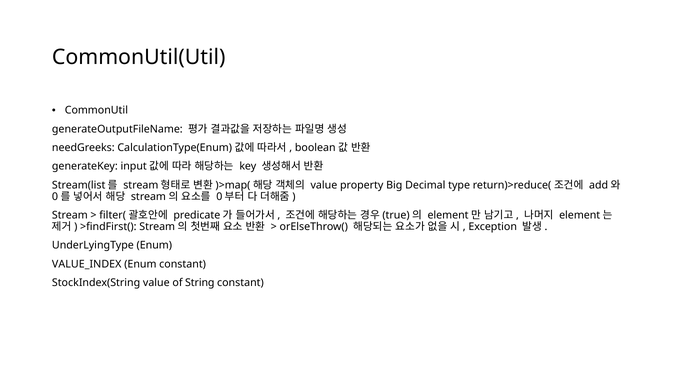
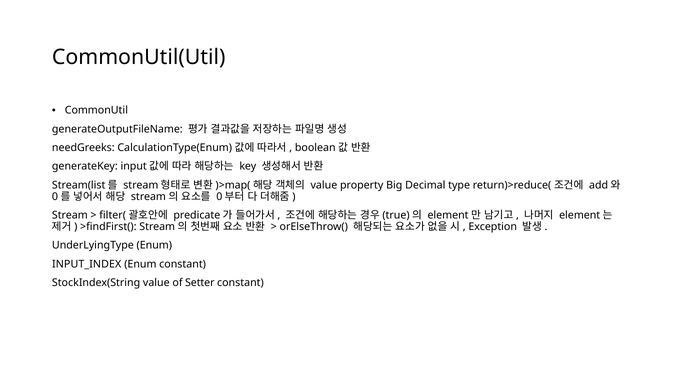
VALUE_INDEX: VALUE_INDEX -> INPUT_INDEX
String: String -> Setter
